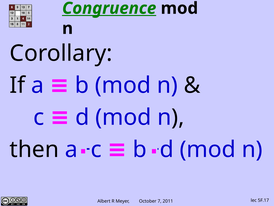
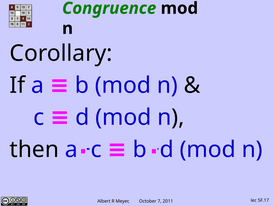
Congruence underline: present -> none
